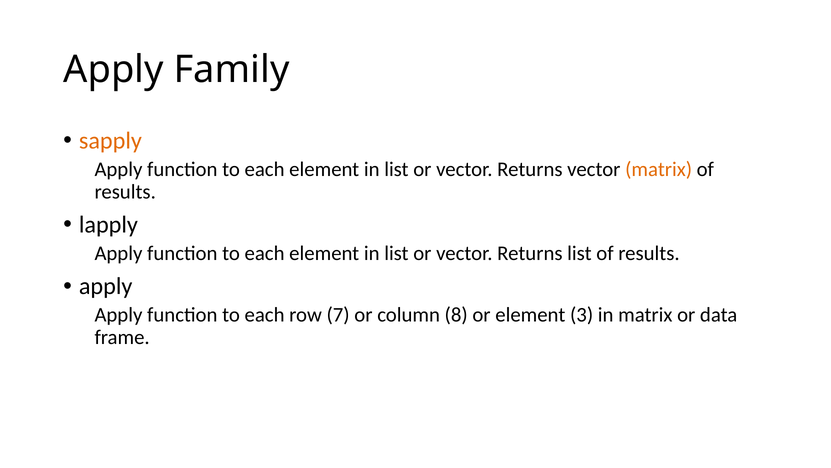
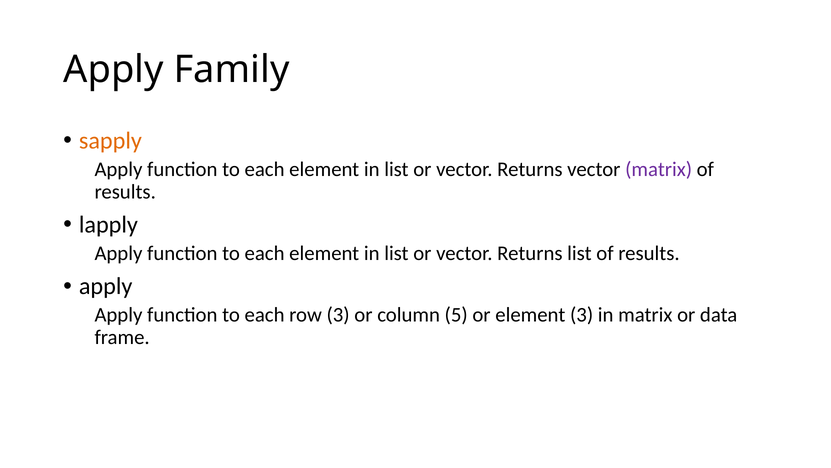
matrix at (659, 169) colour: orange -> purple
row 7: 7 -> 3
8: 8 -> 5
